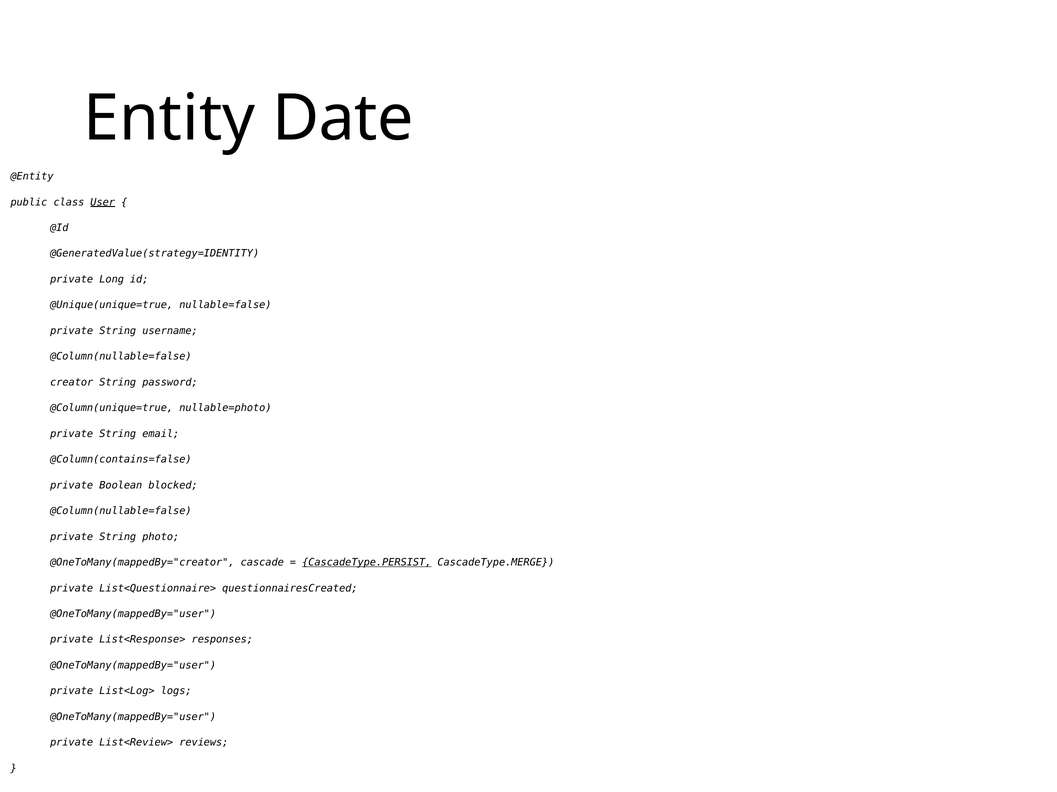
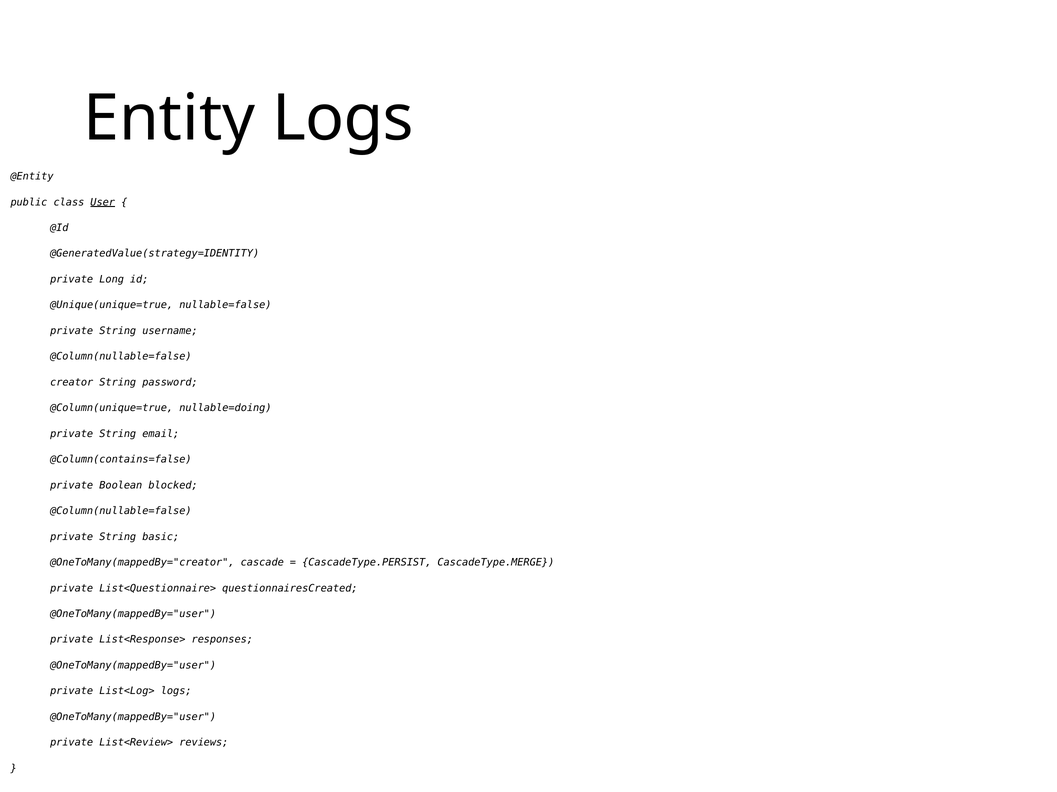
Entity Date: Date -> Logs
nullable=photo: nullable=photo -> nullable=doing
photo: photo -> basic
CascadeType.PERSIST underline: present -> none
